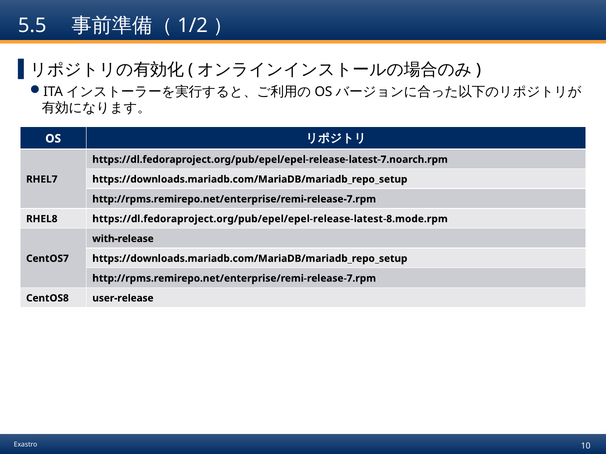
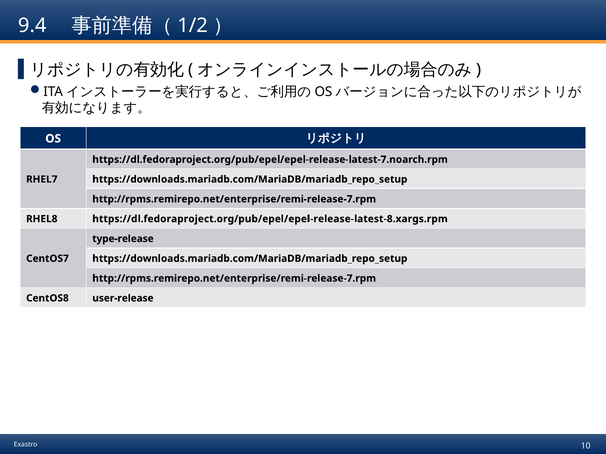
5.5: 5.5 -> 9.4
https://dl.fedoraproject.org/pub/epel/epel-release-latest-8.mode.rpm: https://dl.fedoraproject.org/pub/epel/epel-release-latest-8.mode.rpm -> https://dl.fedoraproject.org/pub/epel/epel-release-latest-8.xargs.rpm
with-release: with-release -> type-release
